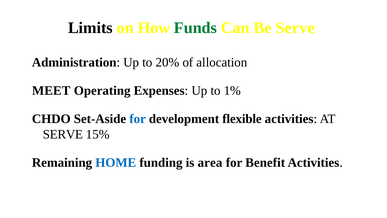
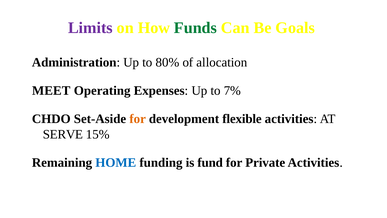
Limits colour: black -> purple
Be Serve: Serve -> Goals
20%: 20% -> 80%
1%: 1% -> 7%
for at (138, 119) colour: blue -> orange
area: area -> fund
Benefit: Benefit -> Private
